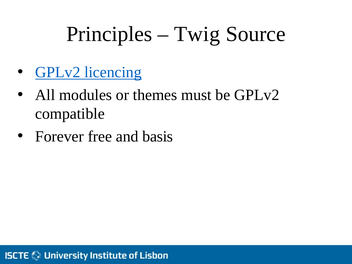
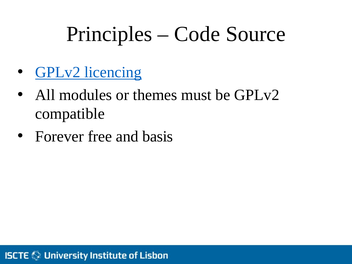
Twig: Twig -> Code
